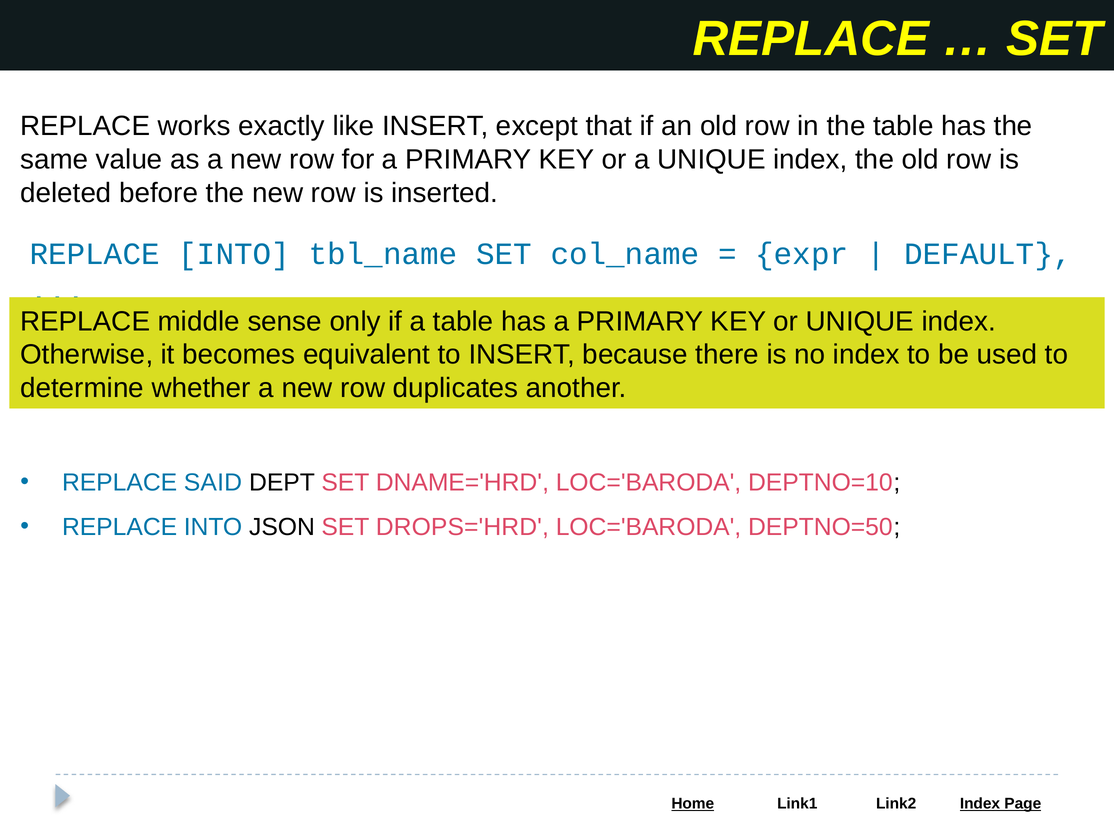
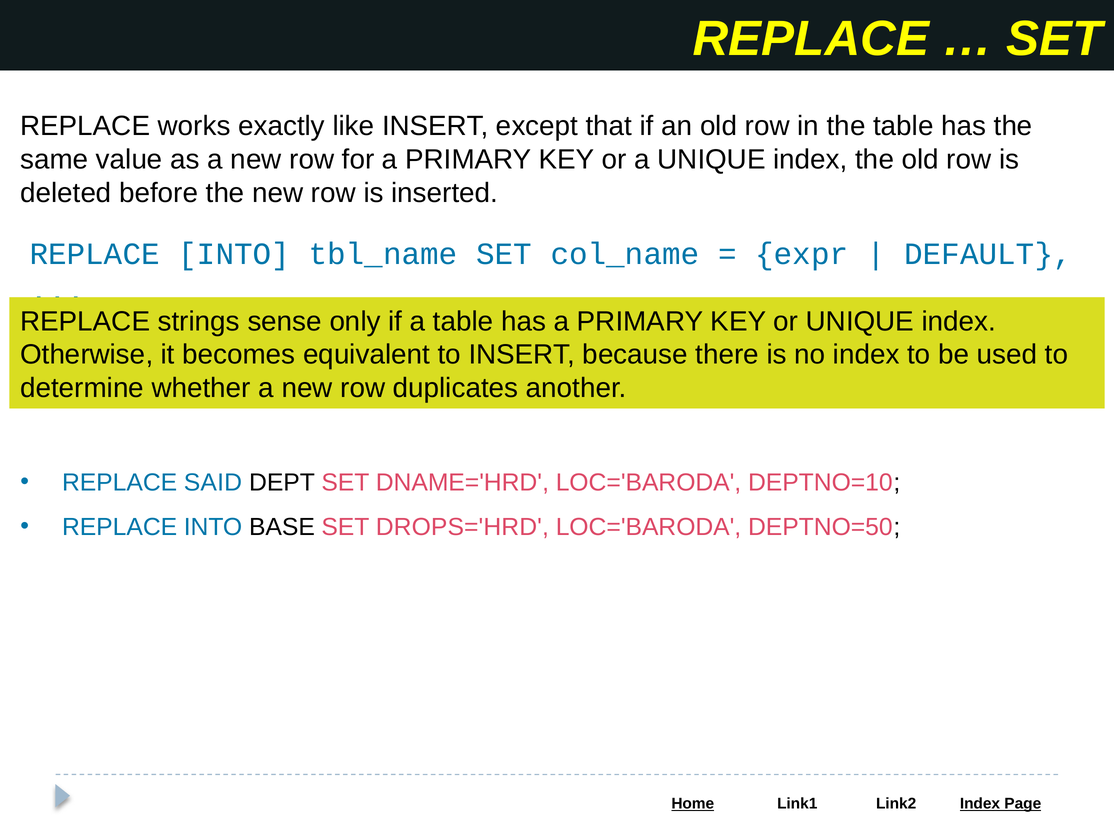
middle: middle -> strings
JSON: JSON -> BASE
